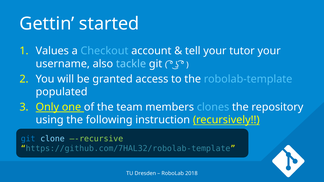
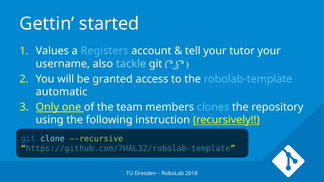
Checkout: Checkout -> Registers
populated: populated -> automatic
